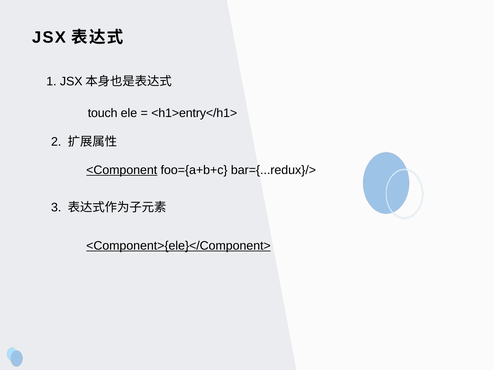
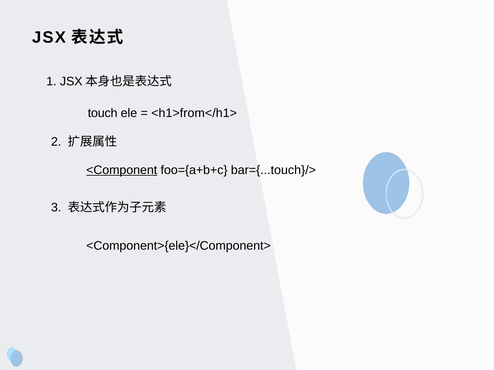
<h1>entry</h1>: <h1>entry</h1> -> <h1>from</h1>
bar={...redux}/>: bar={...redux}/> -> bar={...touch}/>
<Component>{ele}</Component> underline: present -> none
